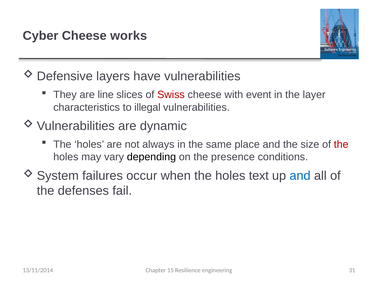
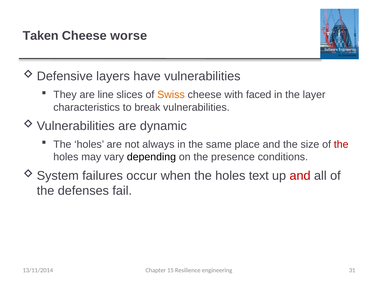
Cyber: Cyber -> Taken
works: works -> worse
Swiss colour: red -> orange
event: event -> faced
illegal: illegal -> break
and at (300, 176) colour: blue -> red
